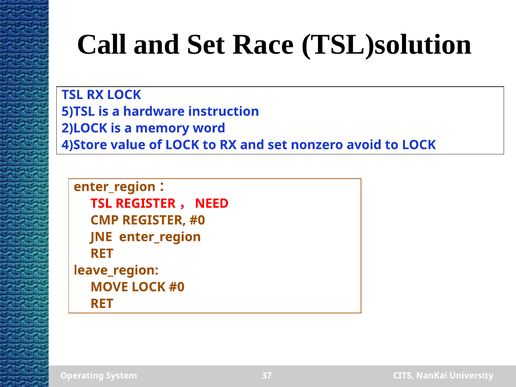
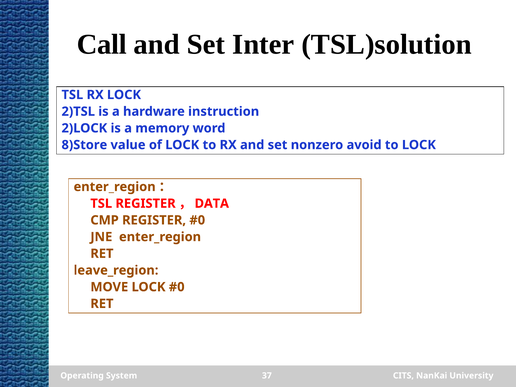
Race: Race -> Inter
5)TSL: 5)TSL -> 2)TSL
4)Store: 4)Store -> 8)Store
NEED: NEED -> DATA
